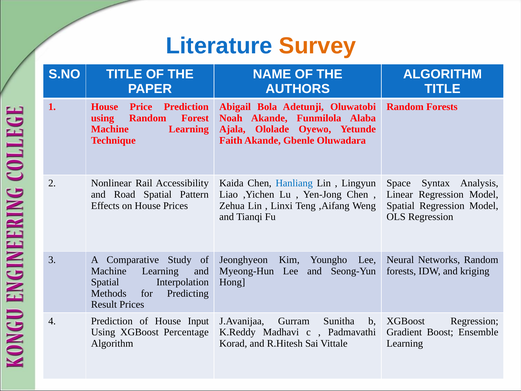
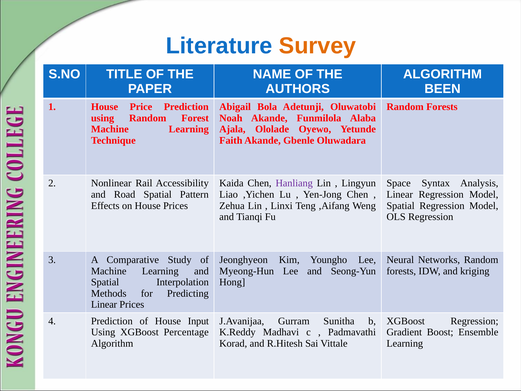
TITLE at (443, 89): TITLE -> BEEN
Hanliang colour: blue -> purple
Result at (104, 304): Result -> Linear
